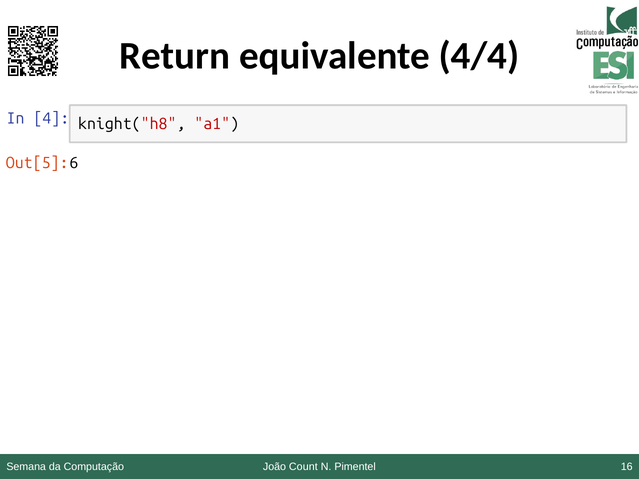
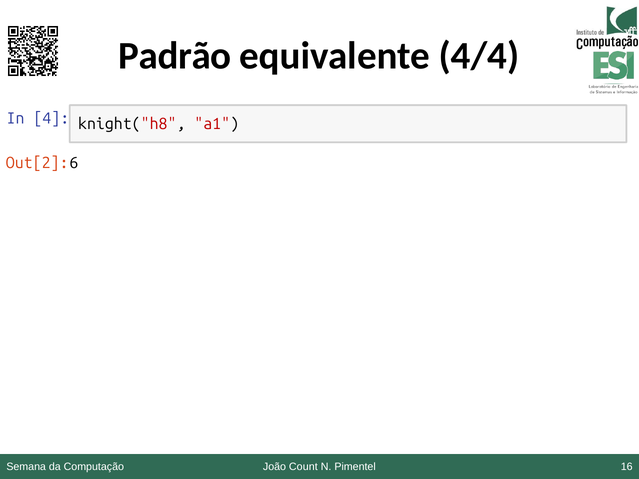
Return: Return -> Padrão
Out[5: Out[5 -> Out[2
